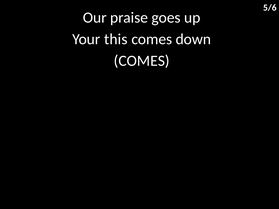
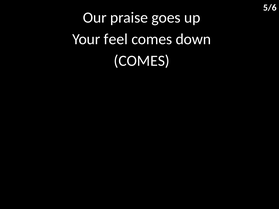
this: this -> feel
